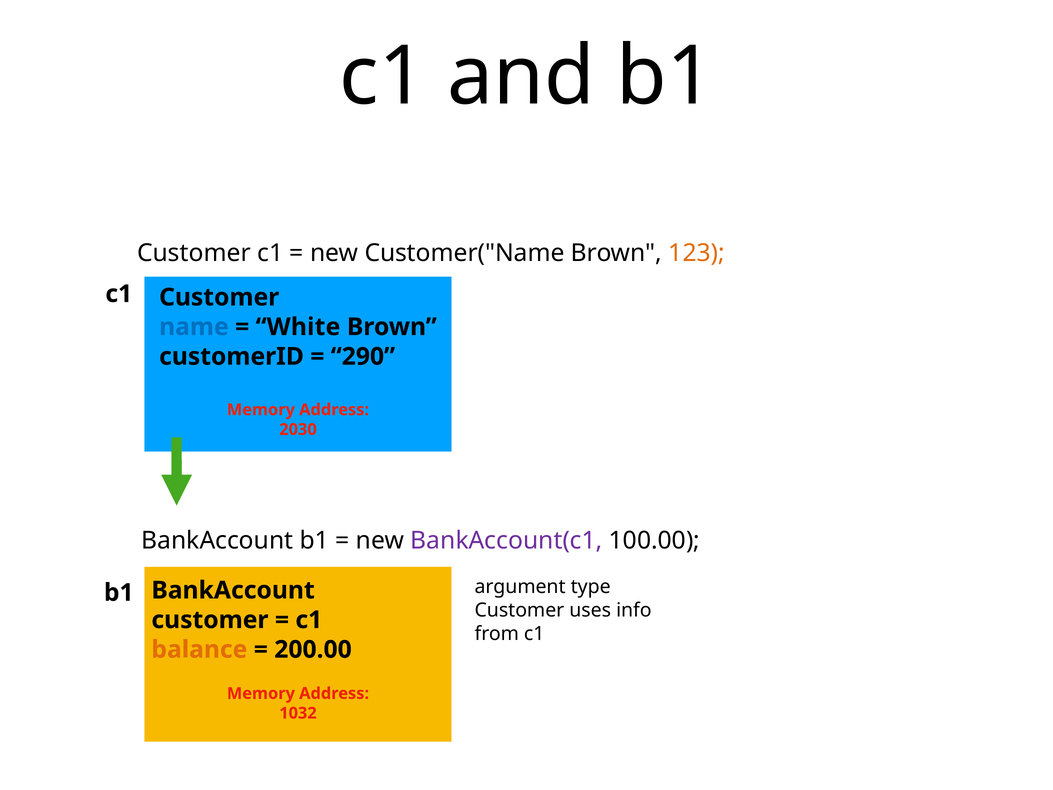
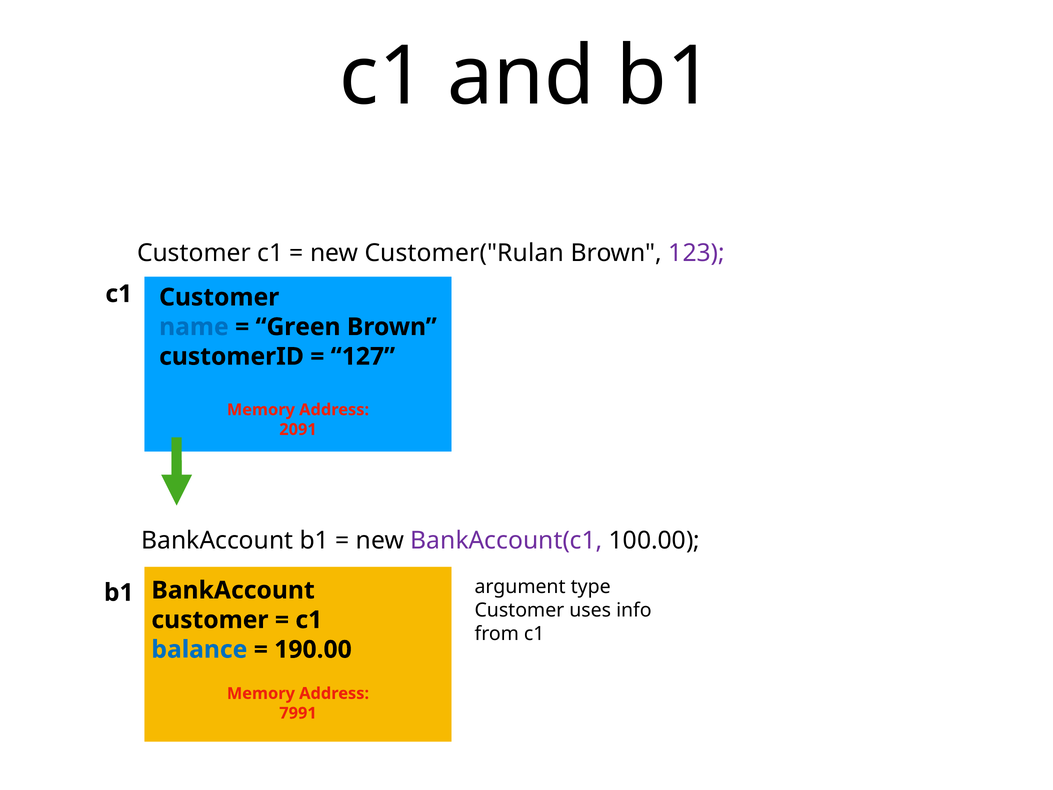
Customer("Name: Customer("Name -> Customer("Rulan
123 colour: orange -> purple
White: White -> Green
290: 290 -> 127
2030: 2030 -> 2091
balance colour: orange -> blue
200.00: 200.00 -> 190.00
1032: 1032 -> 7991
